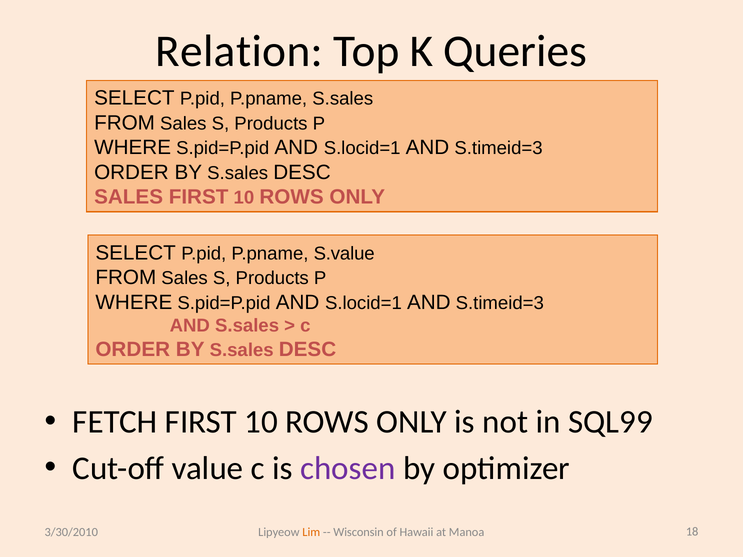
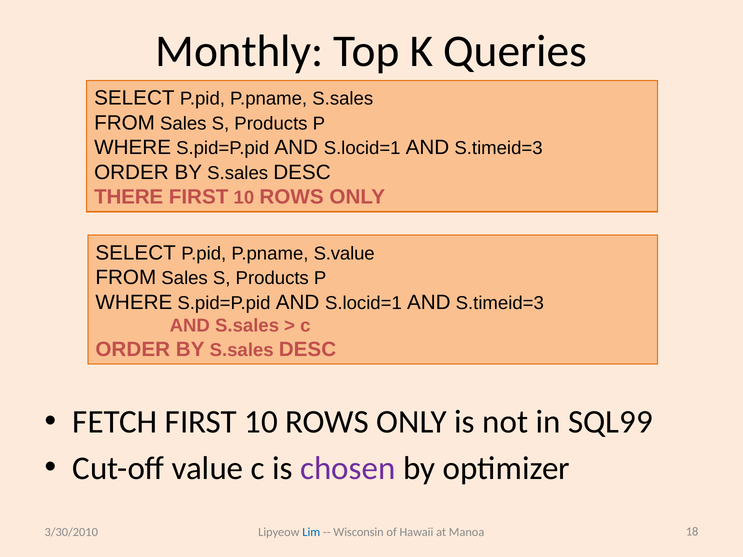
Relation: Relation -> Monthly
SALES at (129, 197): SALES -> THERE
Lim colour: orange -> blue
